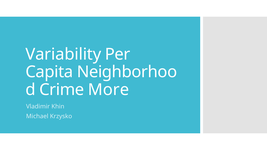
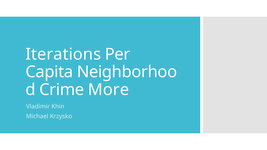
Variability: Variability -> Iterations
